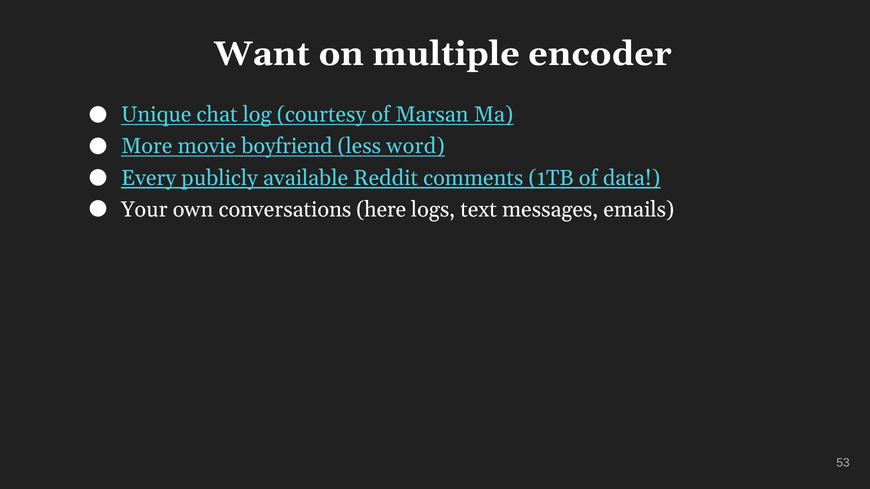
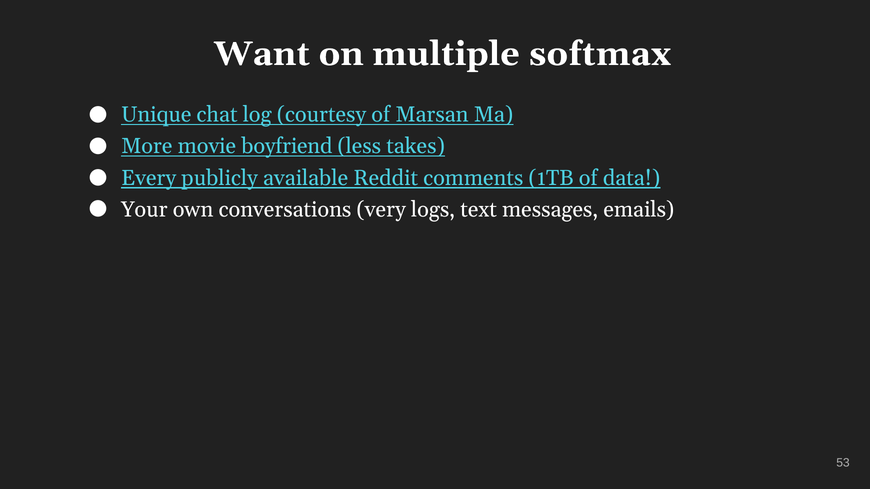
encoder: encoder -> softmax
word: word -> takes
here: here -> very
